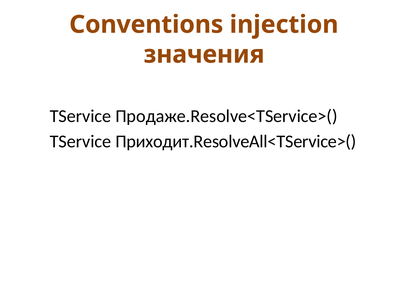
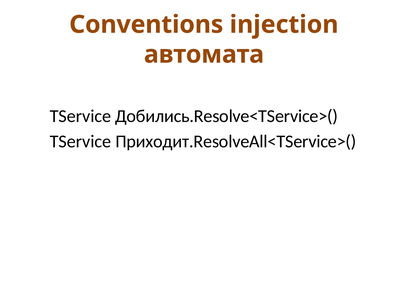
значения: значения -> автомата
Продаже.Resolve<TService>(: Продаже.Resolve<TService>( -> Добились.Resolve<TService>(
